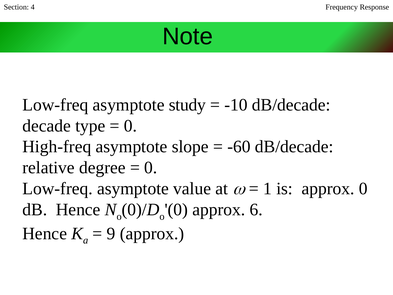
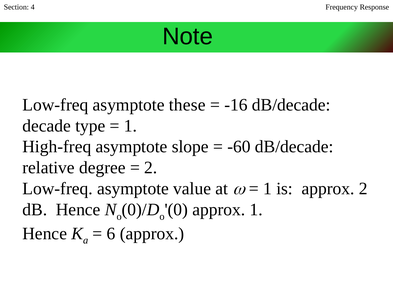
study: study -> these
-10: -10 -> -16
0 at (130, 126): 0 -> 1
0 at (151, 168): 0 -> 2
approx 0: 0 -> 2
approx 6: 6 -> 1
9: 9 -> 6
